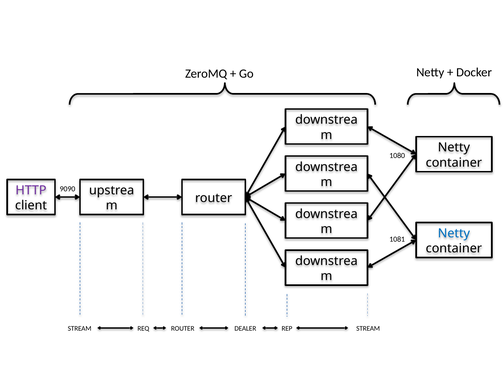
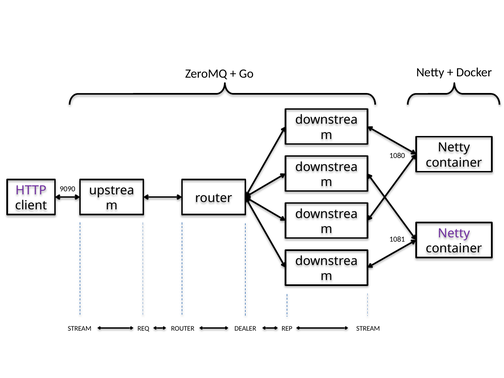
Netty at (454, 233) colour: blue -> purple
